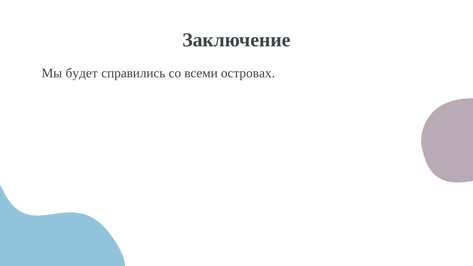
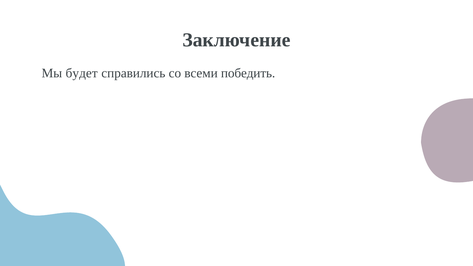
островах: островах -> победить
